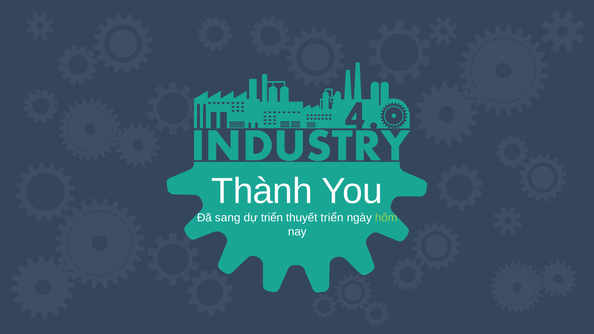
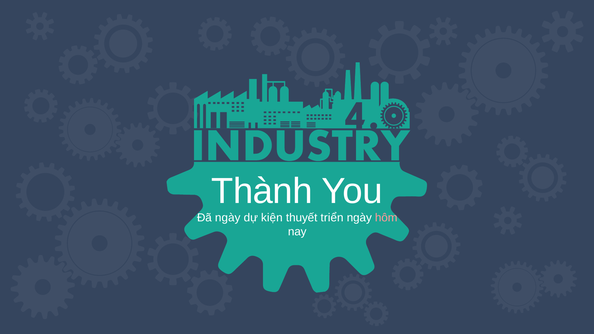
Đã sang: sang -> ngày
dự triển: triển -> kiện
hôm colour: light green -> pink
